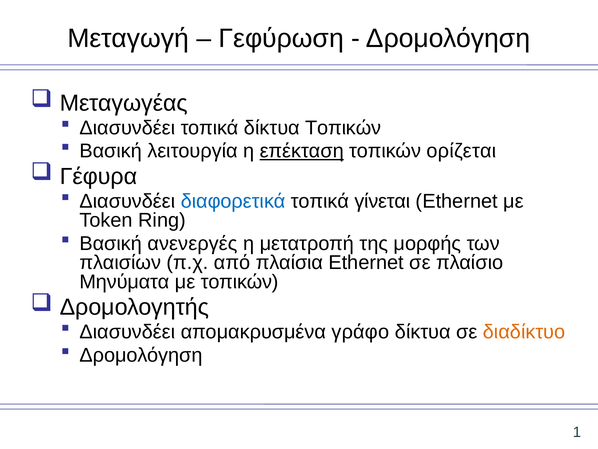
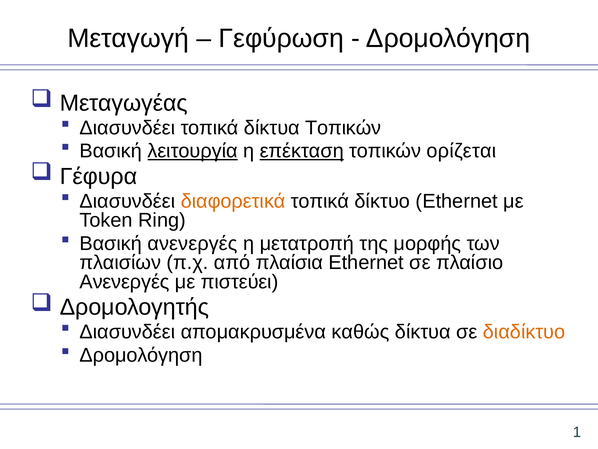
λειτουργία underline: none -> present
διαφορετικά colour: blue -> orange
γίνεται: γίνεται -> δίκτυο
Μηνύματα at (124, 282): Μηνύματα -> Ανενεργές
με τοπικών: τοπικών -> πιστεύει
γράφο: γράφο -> καθώς
